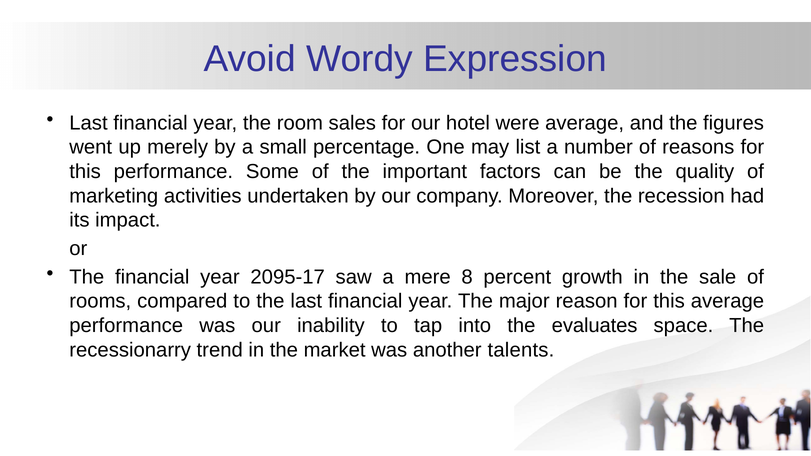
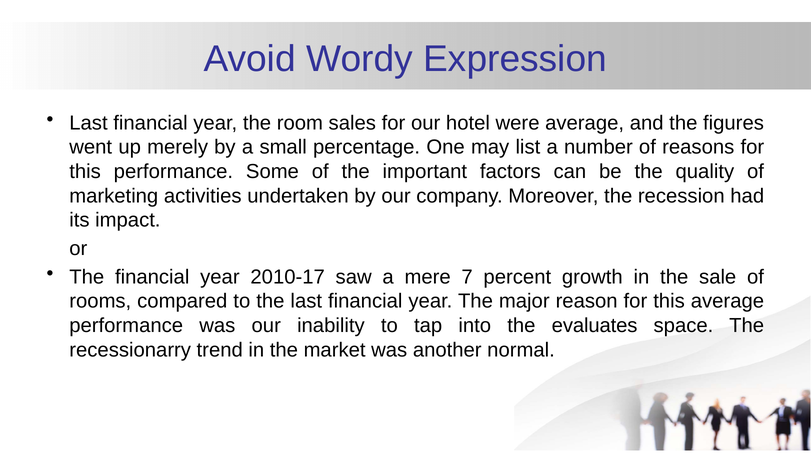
2095-17: 2095-17 -> 2010-17
8: 8 -> 7
talents: talents -> normal
